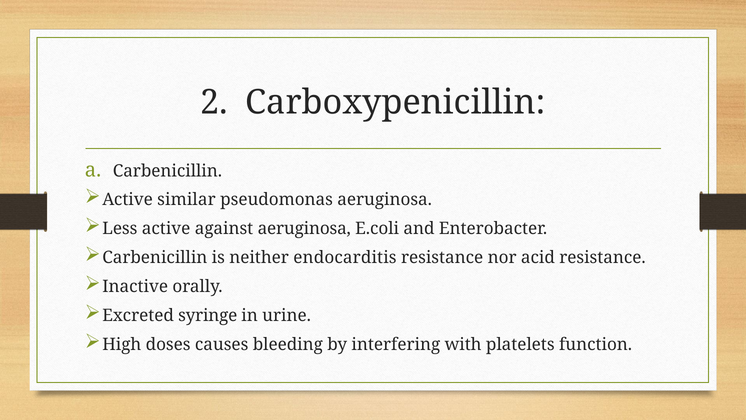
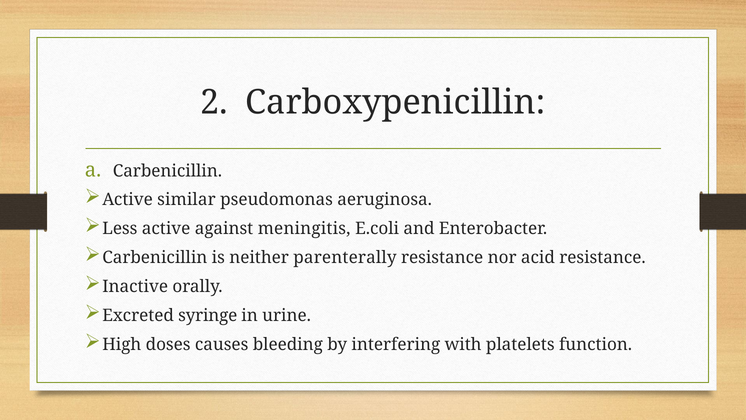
against aeruginosa: aeruginosa -> meningitis
endocarditis: endocarditis -> parenterally
